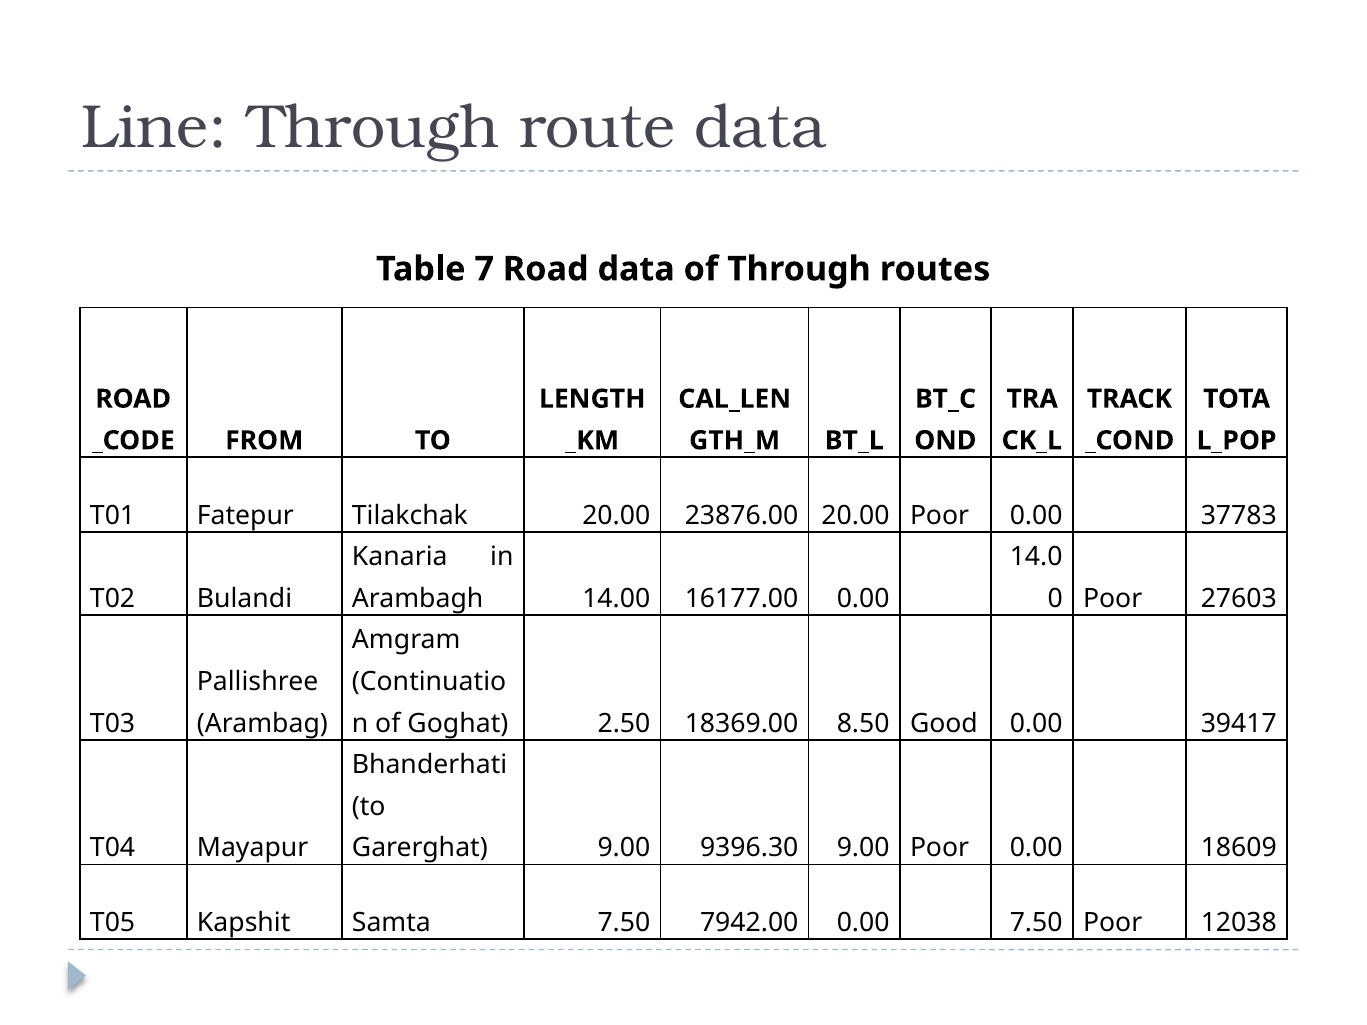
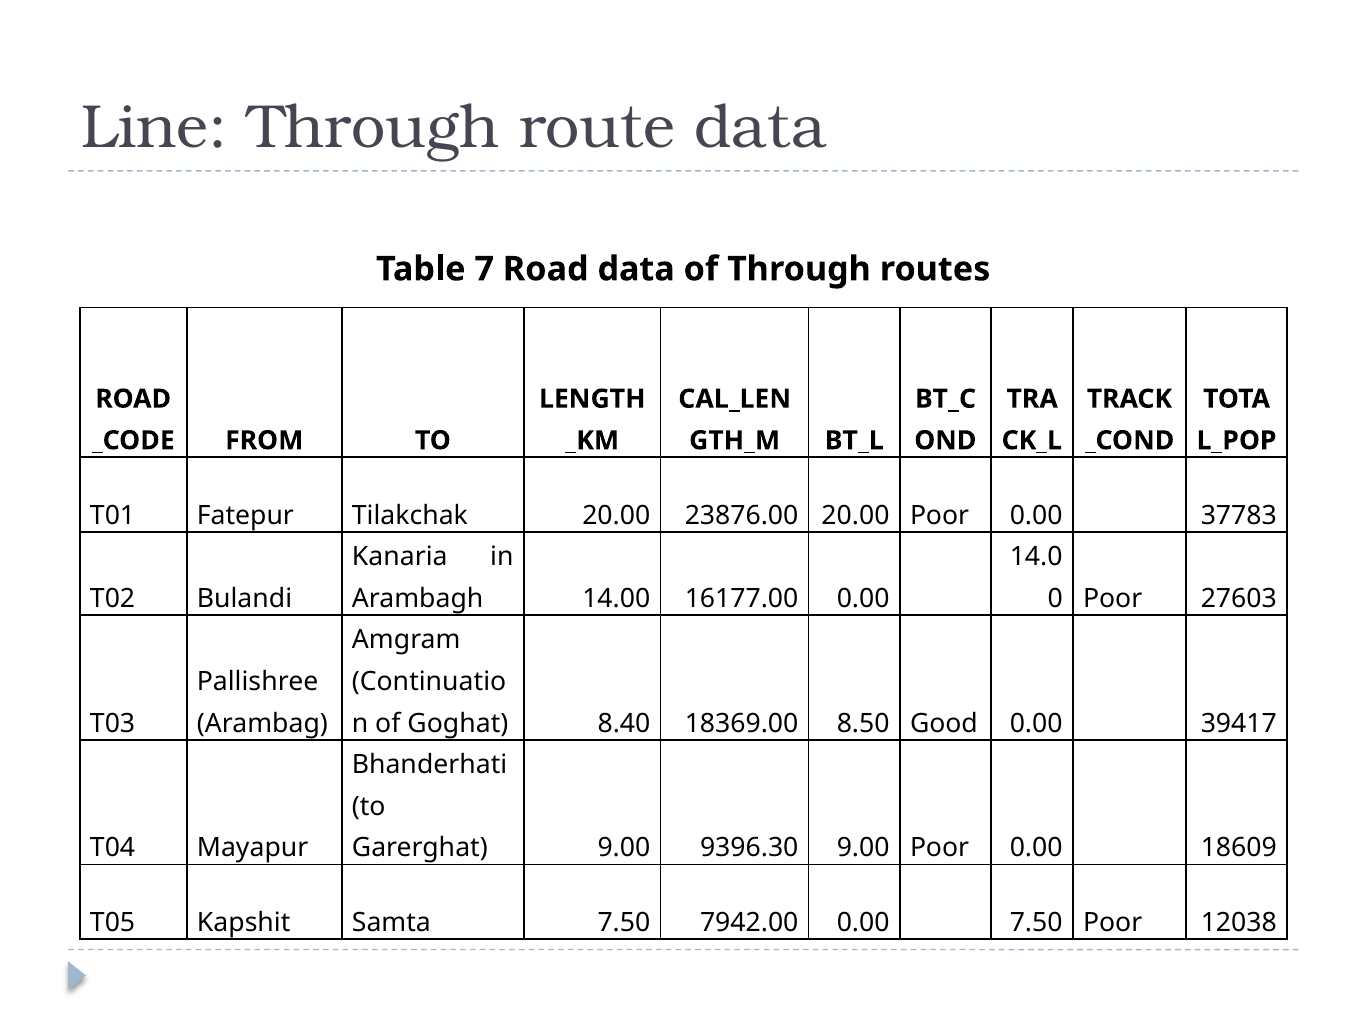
2.50: 2.50 -> 8.40
